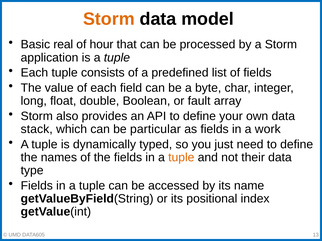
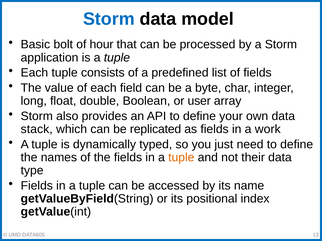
Storm at (109, 19) colour: orange -> blue
real: real -> bolt
fault: fault -> user
particular: particular -> replicated
